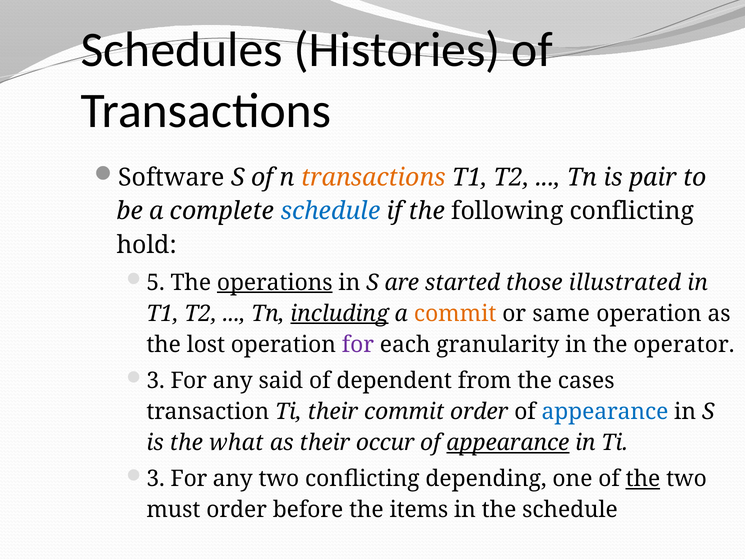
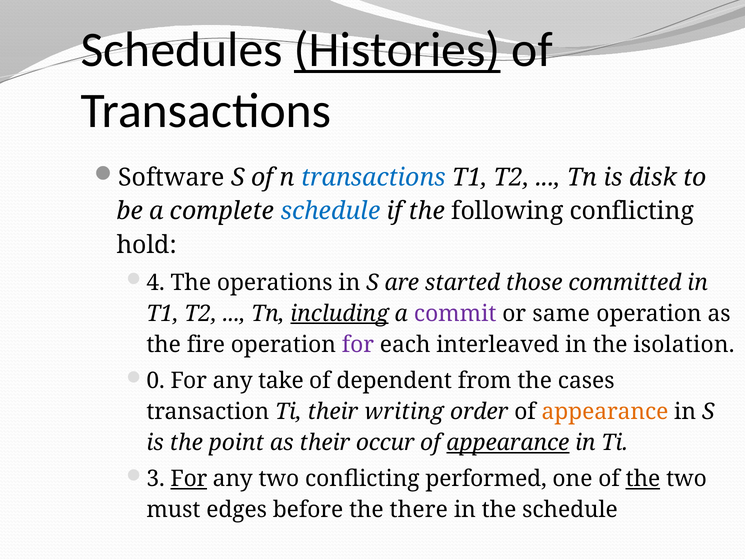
Histories underline: none -> present
transactions at (374, 177) colour: orange -> blue
pair: pair -> disk
5: 5 -> 4
operations underline: present -> none
illustrated: illustrated -> committed
commit at (455, 313) colour: orange -> purple
lost: lost -> fire
granularity: granularity -> interleaved
operator: operator -> isolation
3 at (156, 381): 3 -> 0
said: said -> take
their commit: commit -> writing
appearance at (605, 412) colour: blue -> orange
what: what -> point
For at (189, 479) underline: none -> present
depending: depending -> performed
must order: order -> edges
items: items -> there
